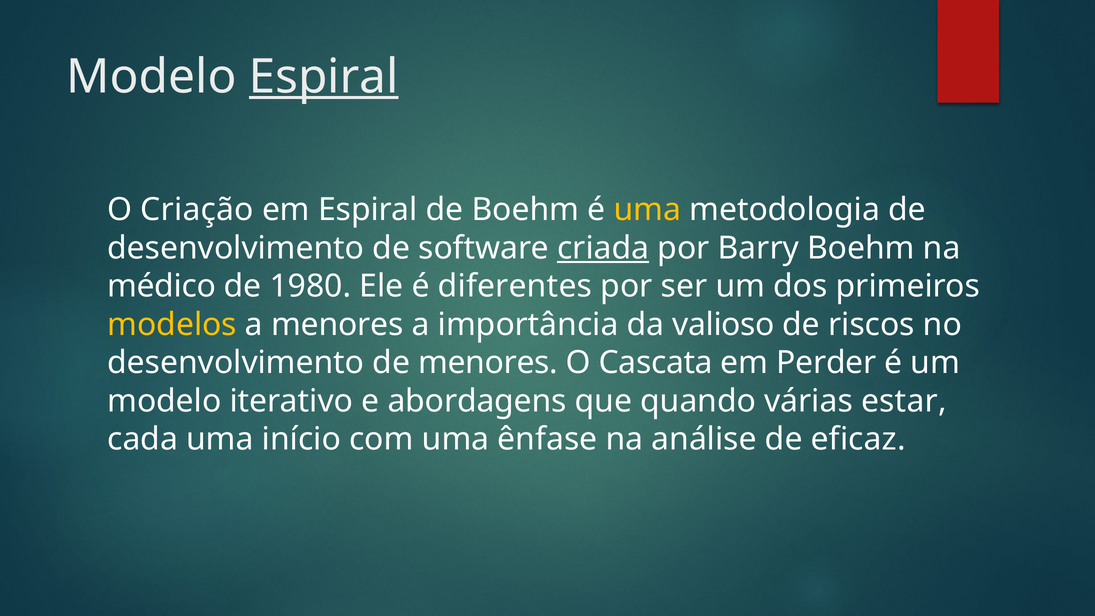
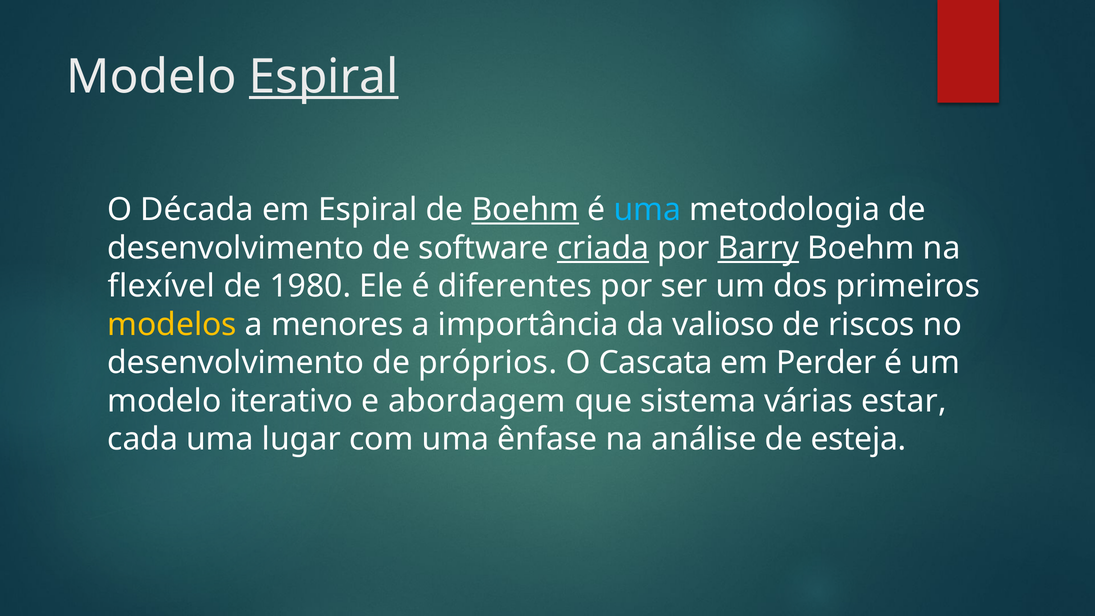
Criação: Criação -> Década
Boehm at (525, 210) underline: none -> present
uma at (647, 210) colour: yellow -> light blue
Barry underline: none -> present
médico: médico -> flexível
de menores: menores -> próprios
abordagens: abordagens -> abordagem
quando: quando -> sistema
início: início -> lugar
eficaz: eficaz -> esteja
